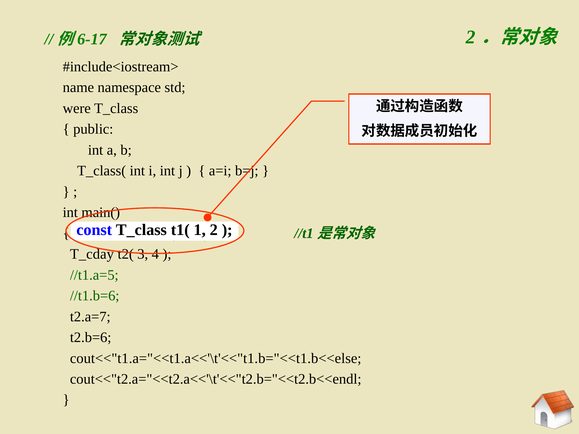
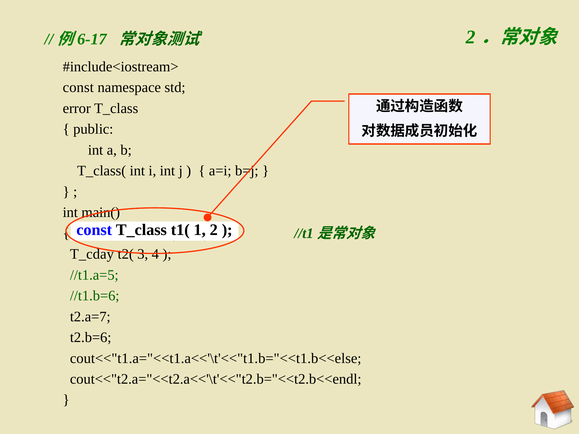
name at (78, 88): name -> const
were: were -> error
